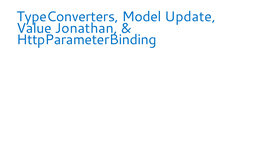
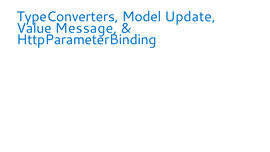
Jonathan: Jonathan -> Message
